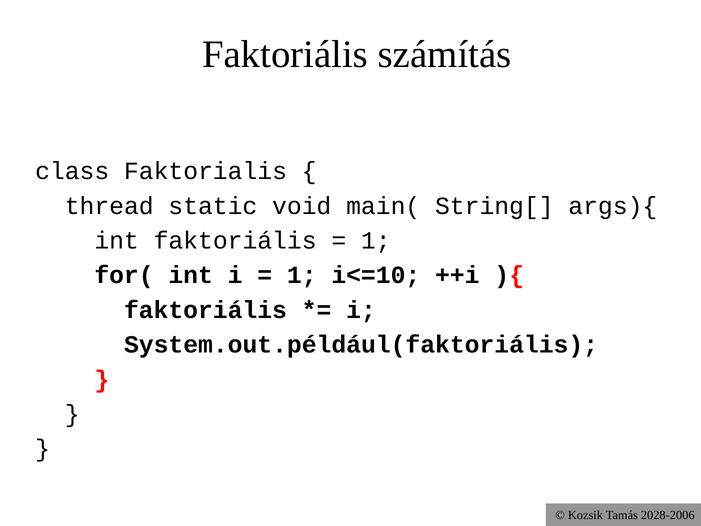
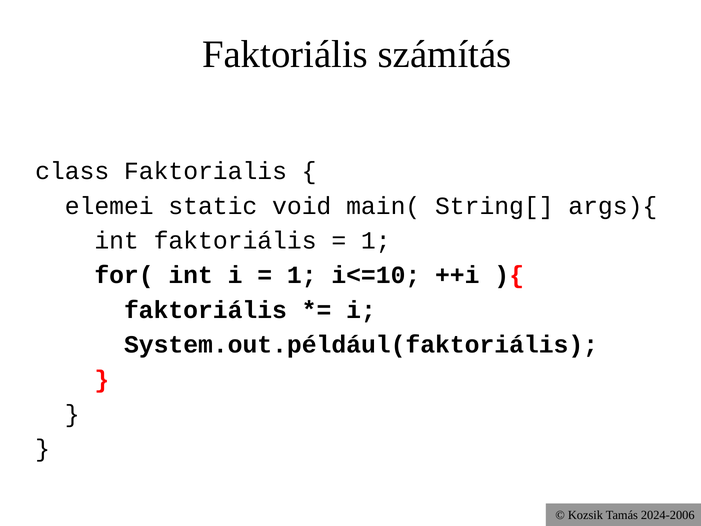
thread: thread -> elemei
2028-2006: 2028-2006 -> 2024-2006
